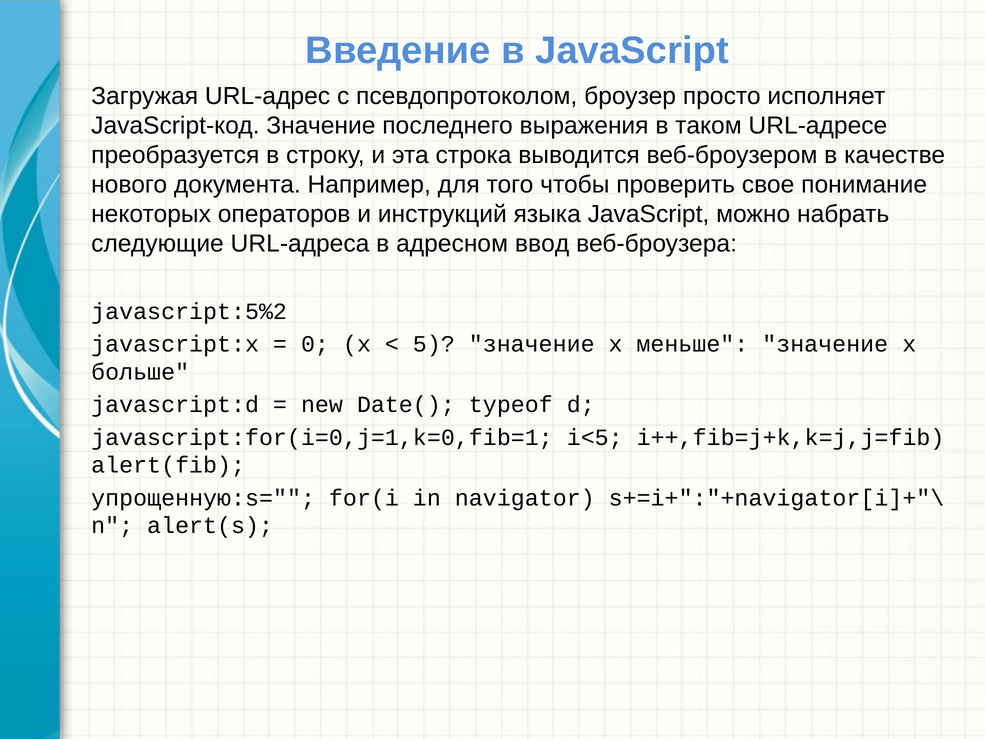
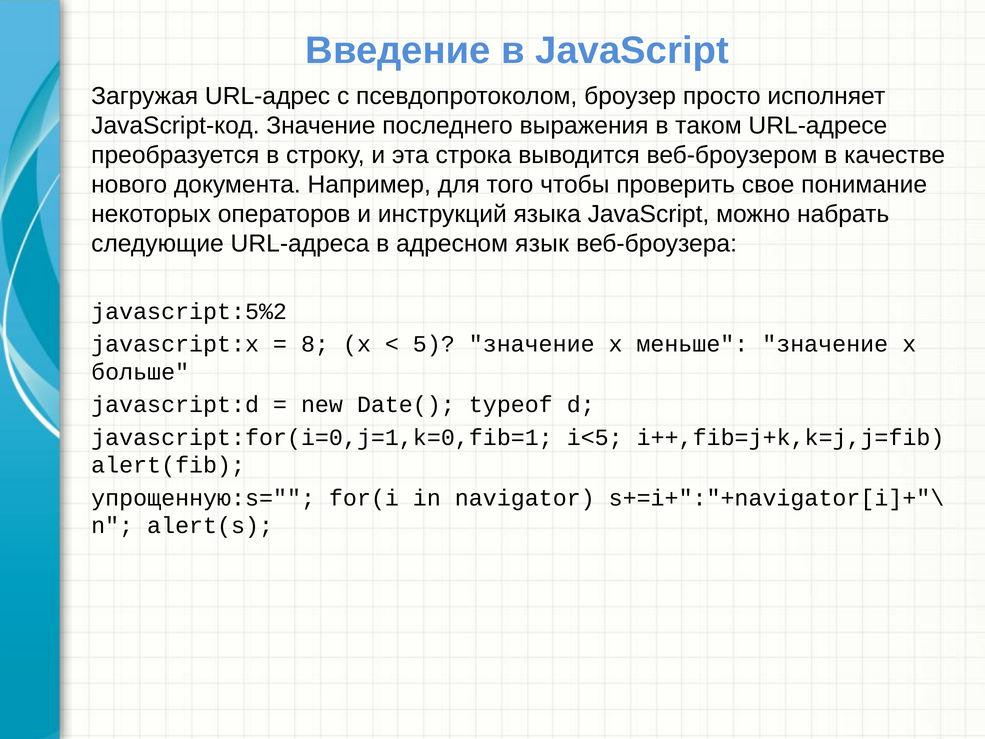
ввод: ввод -> язык
0: 0 -> 8
